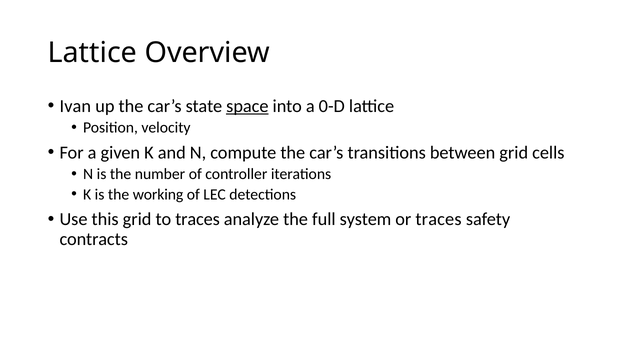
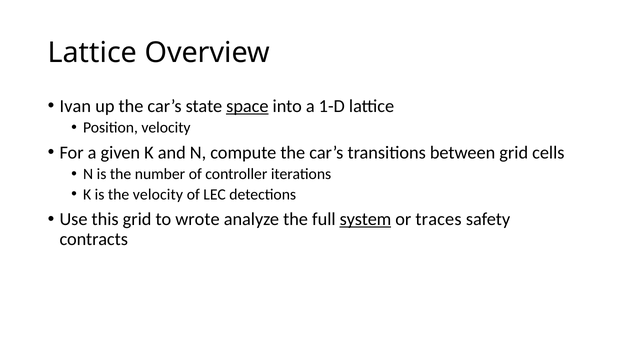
0-D: 0-D -> 1-D
the working: working -> velocity
to traces: traces -> wrote
system underline: none -> present
